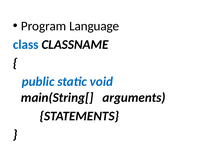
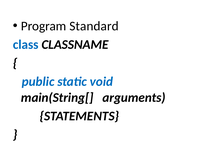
Language: Language -> Standard
